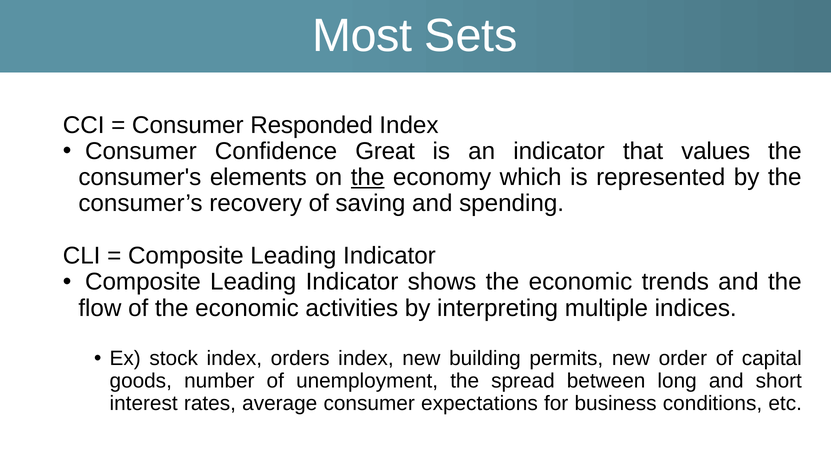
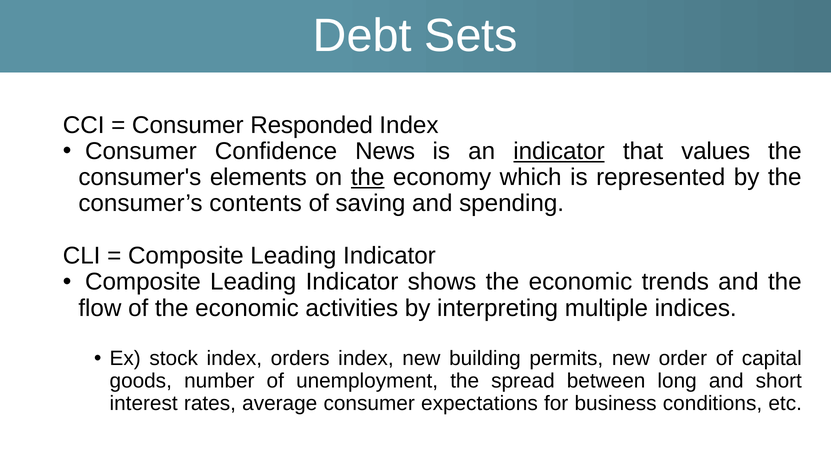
Most: Most -> Debt
Great: Great -> News
indicator at (559, 151) underline: none -> present
recovery: recovery -> contents
